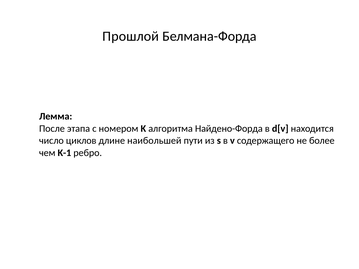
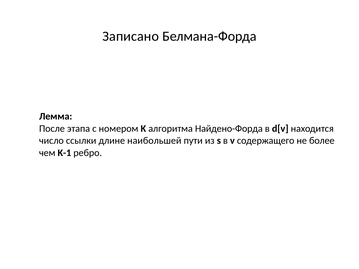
Прошлой: Прошлой -> Записано
циклов: циклов -> ссылки
